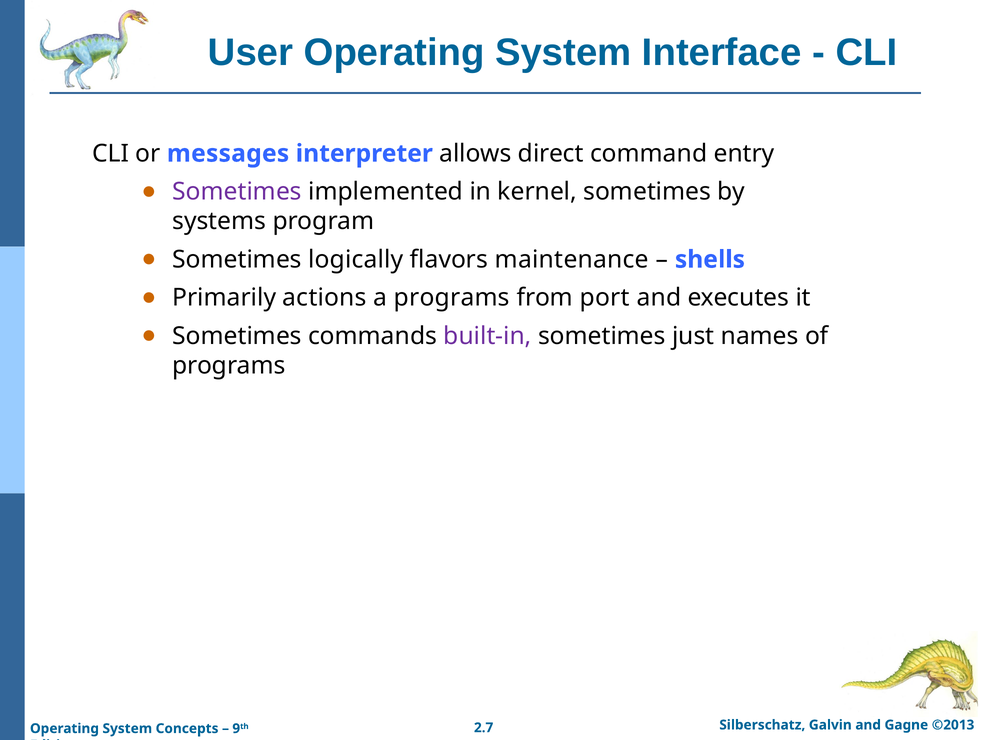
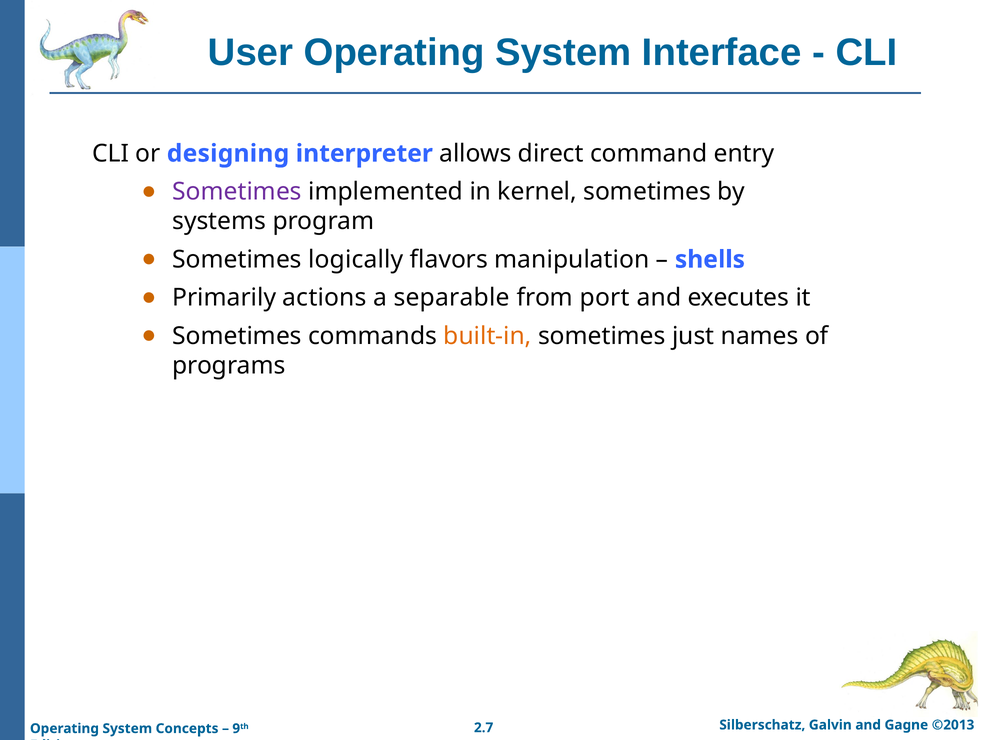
messages: messages -> designing
maintenance: maintenance -> manipulation
a programs: programs -> separable
built-in colour: purple -> orange
